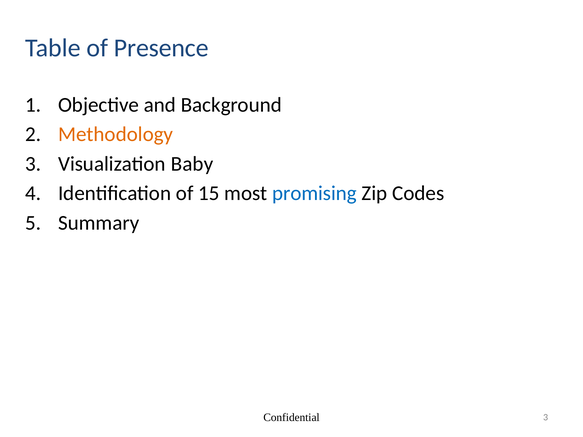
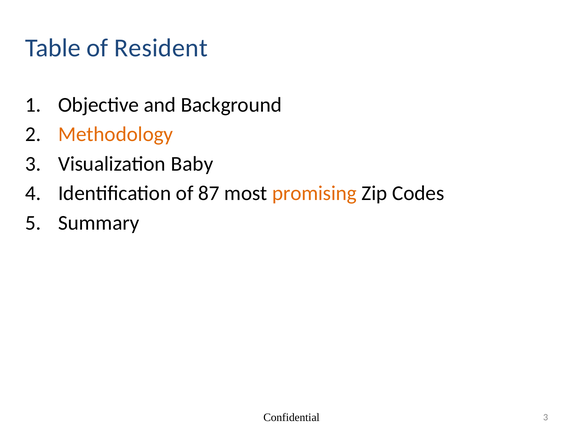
Presence: Presence -> Resident
15: 15 -> 87
promising colour: blue -> orange
